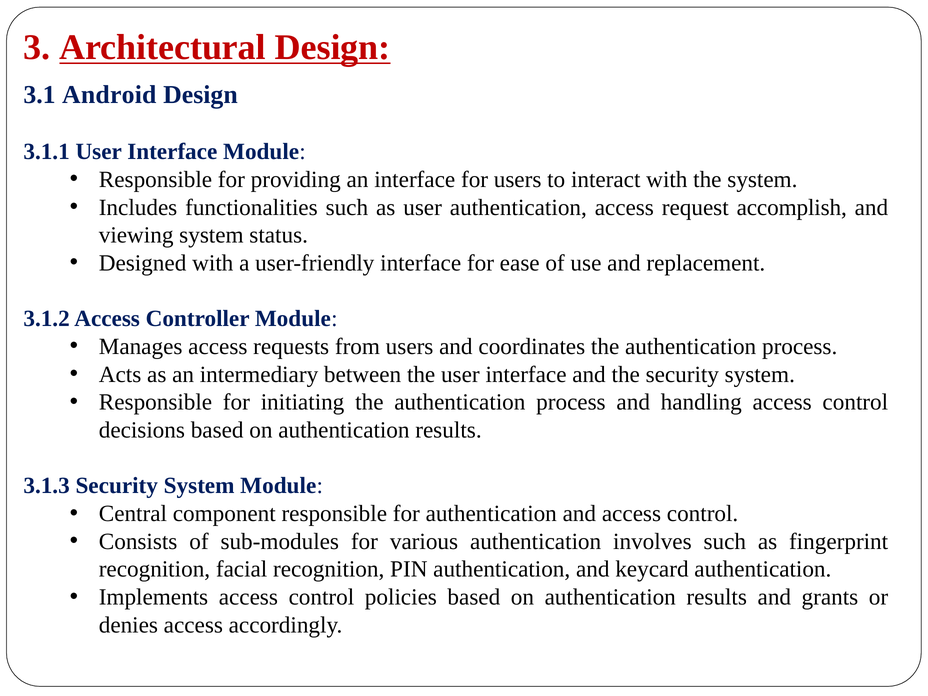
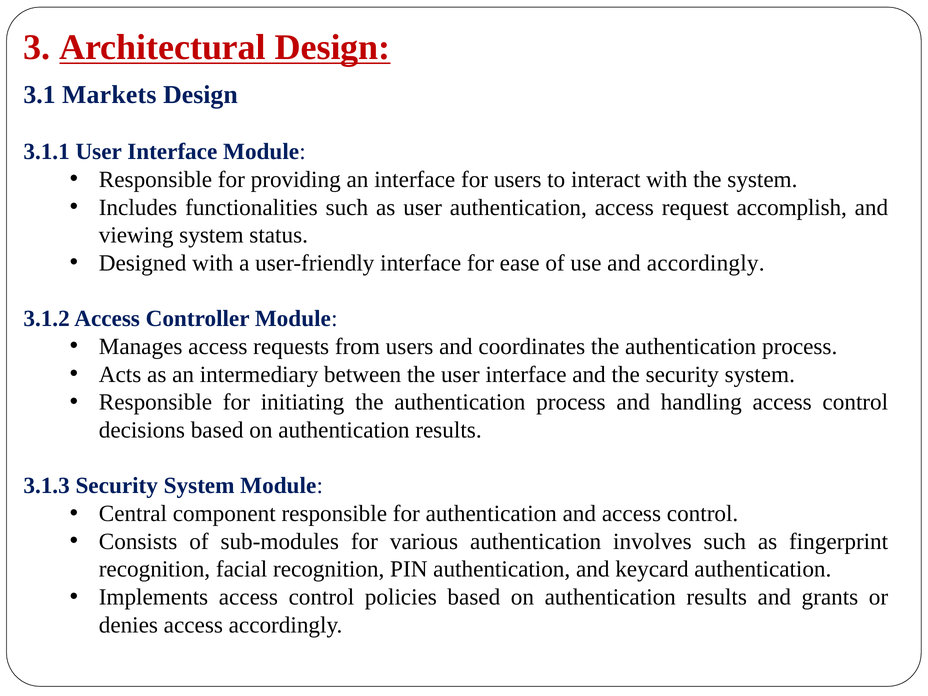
Android: Android -> Markets
and replacement: replacement -> accordingly
